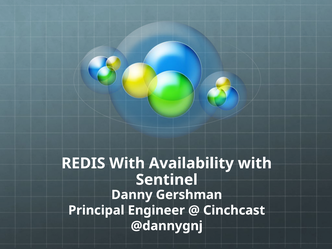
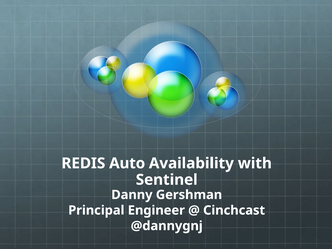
REDIS With: With -> Auto
